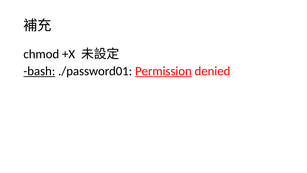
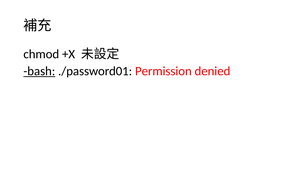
Permission underline: present -> none
